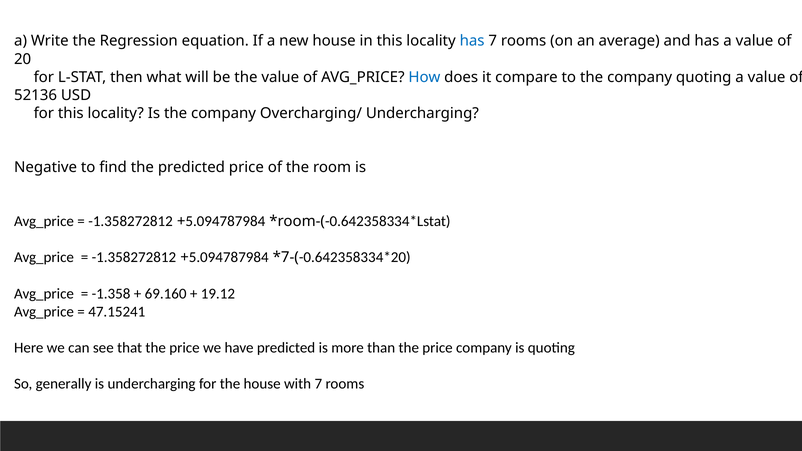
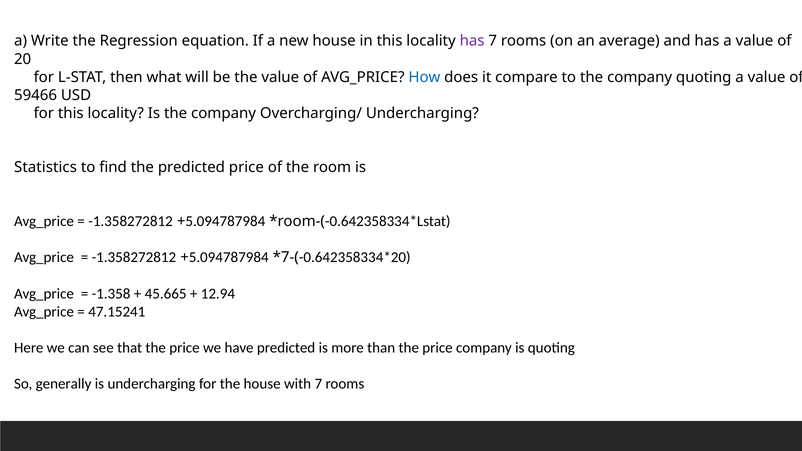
has at (472, 41) colour: blue -> purple
52136: 52136 -> 59466
Negative: Negative -> Statistics
69.160: 69.160 -> 45.665
19.12: 19.12 -> 12.94
